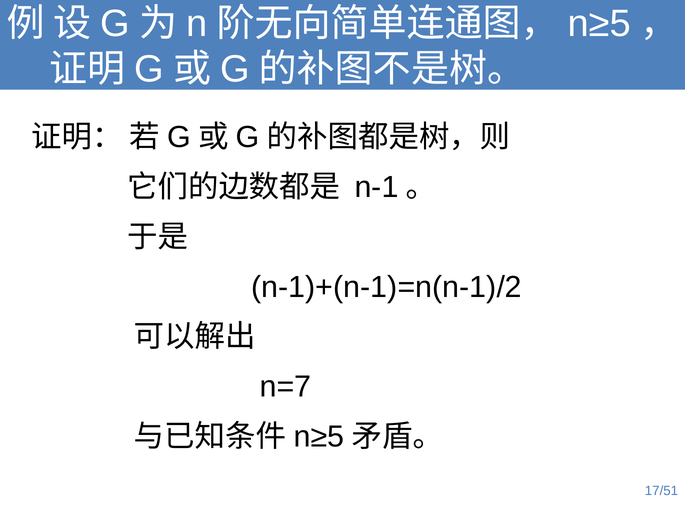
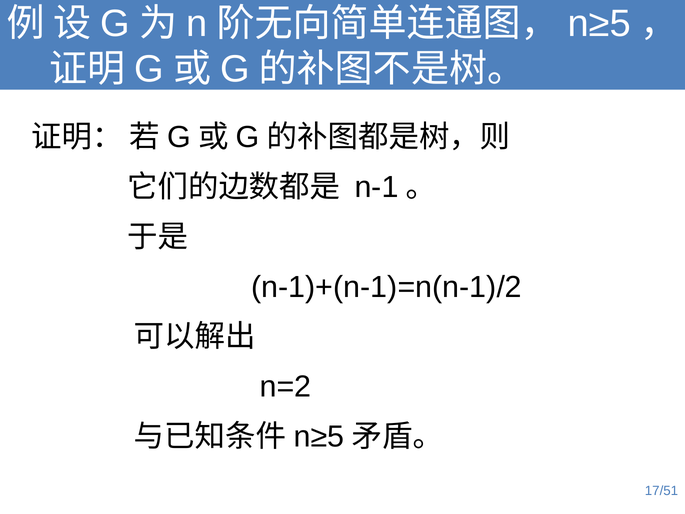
n=7: n=7 -> n=2
